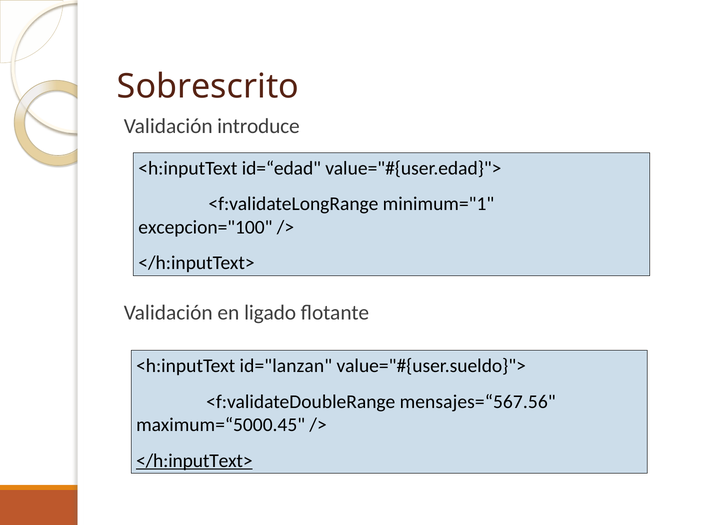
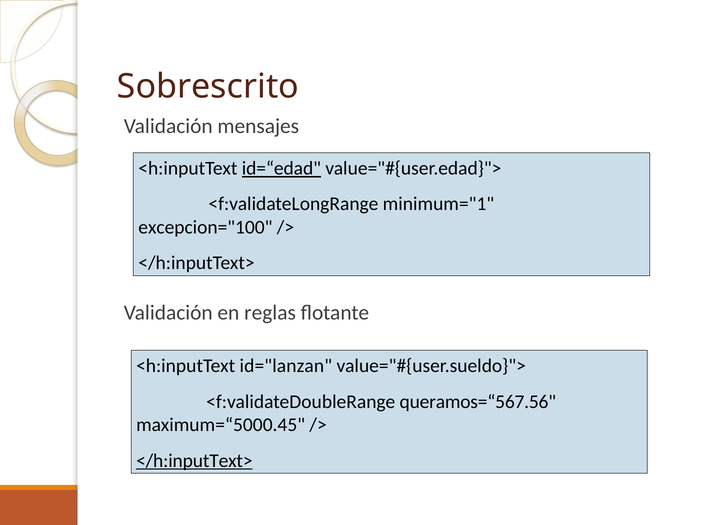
introduce: introduce -> mensajes
id=“edad underline: none -> present
ligado: ligado -> reglas
mensajes=“567.56: mensajes=“567.56 -> queramos=“567.56
